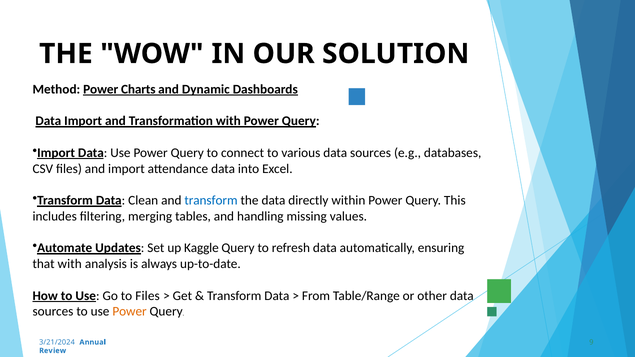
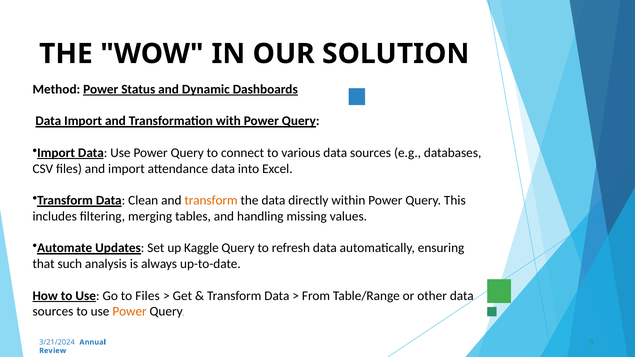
Charts: Charts -> Status
transform at (211, 201) colour: blue -> orange
that with: with -> such
